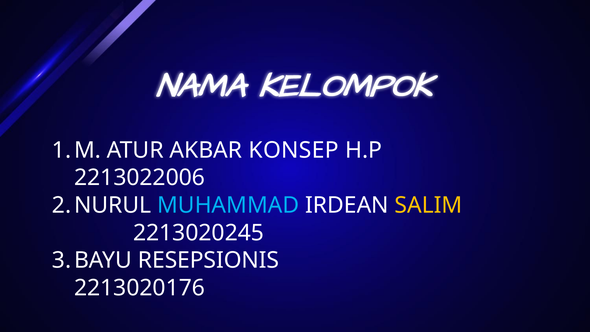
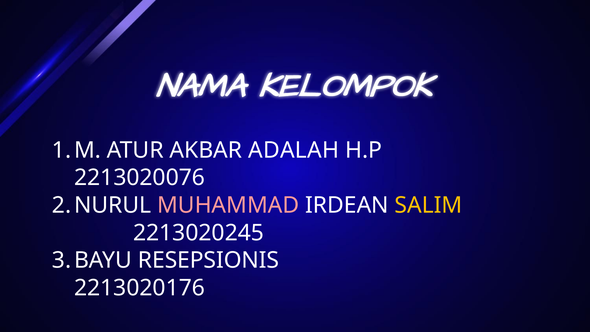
KONSEP: KONSEP -> ADALAH
2213022006: 2213022006 -> 2213020076
MUHAMMAD colour: light blue -> pink
